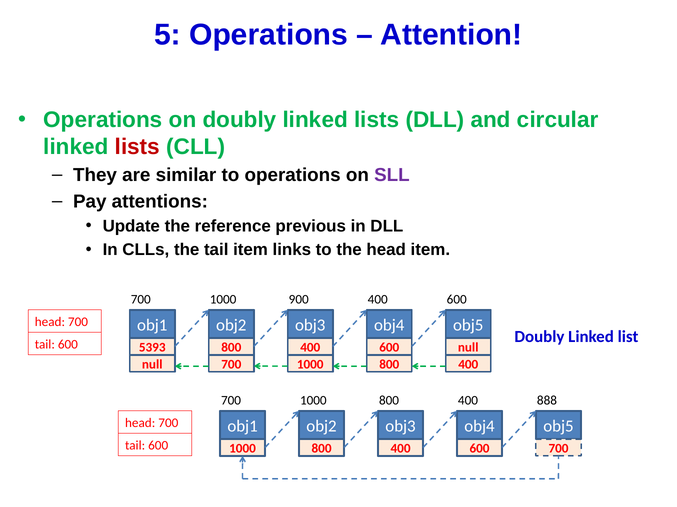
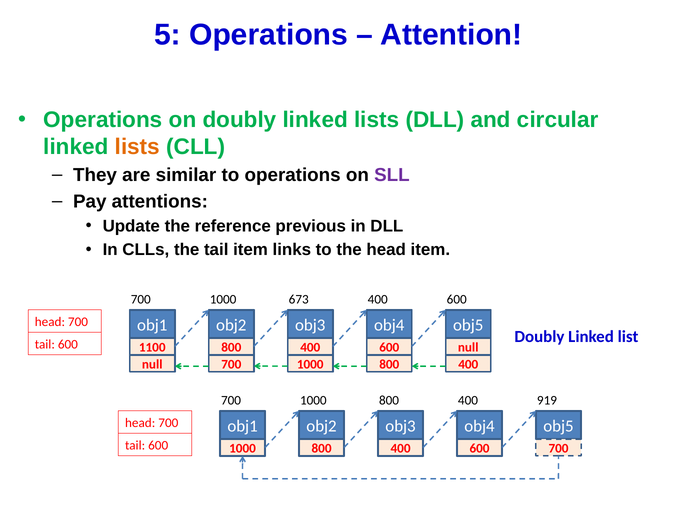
lists at (137, 147) colour: red -> orange
900: 900 -> 673
5393: 5393 -> 1100
888: 888 -> 919
